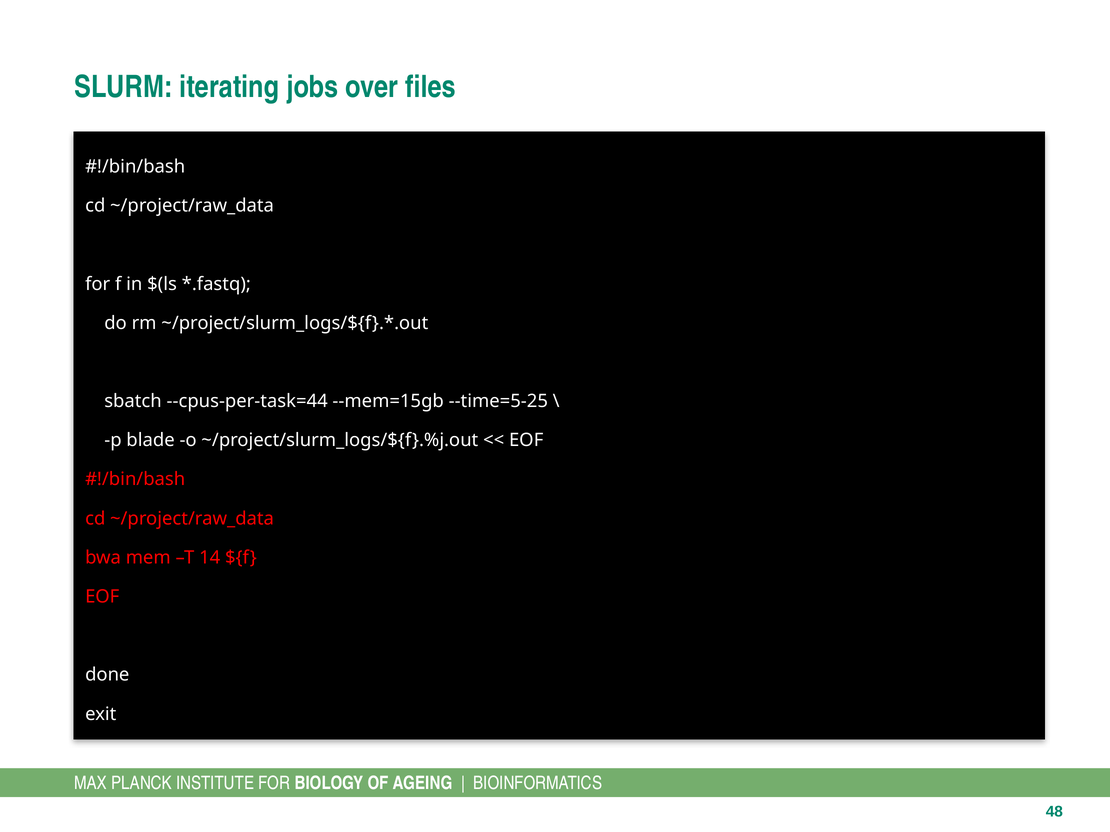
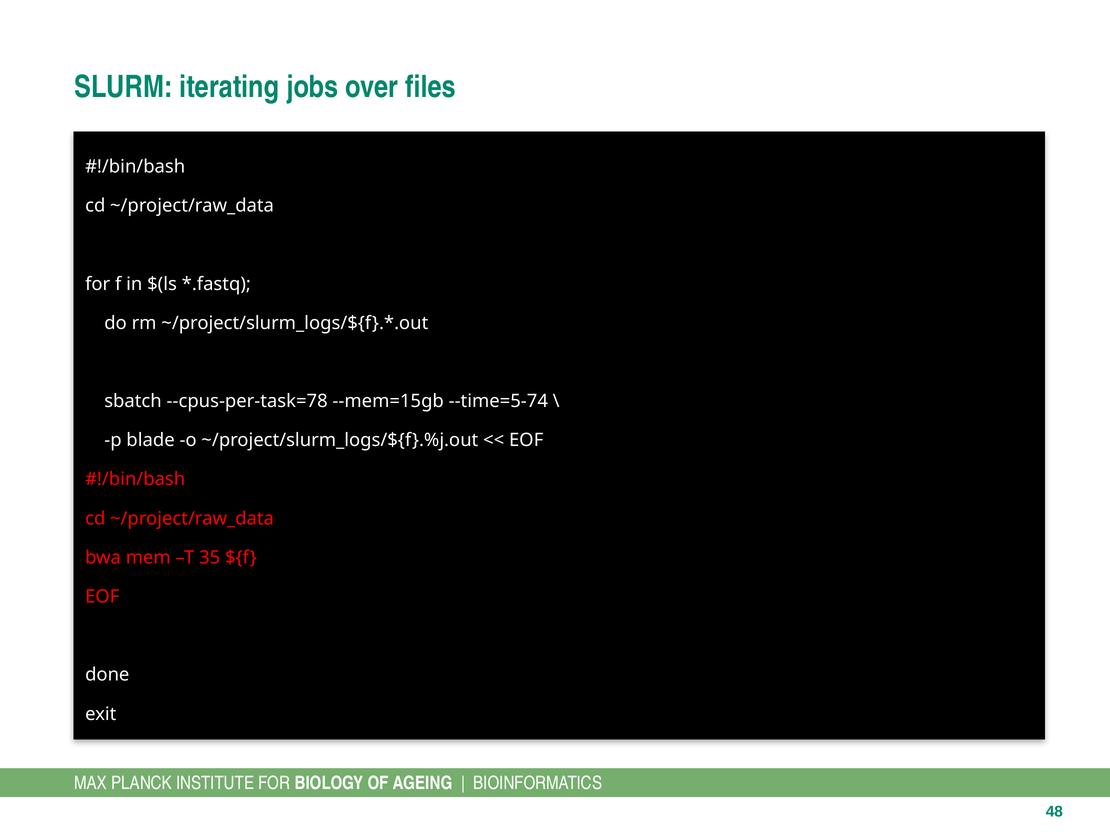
--cpus-per-task=44: --cpus-per-task=44 -> --cpus-per-task=78
--time=5-25: --time=5-25 -> --time=5-74
14: 14 -> 35
